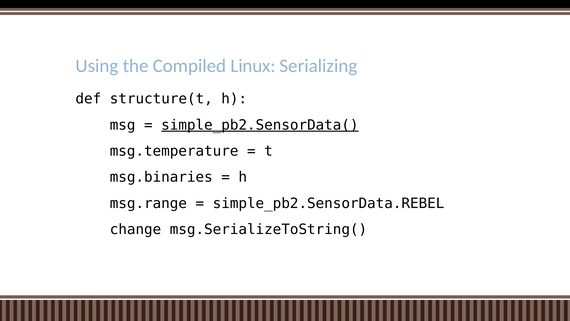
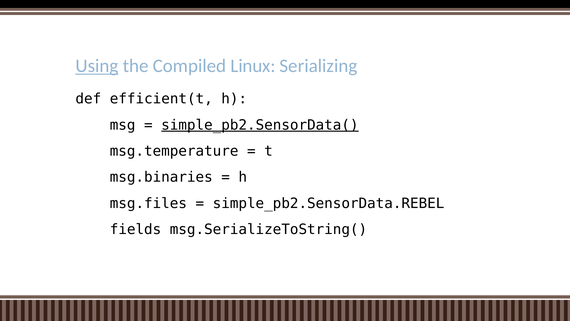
Using underline: none -> present
structure(t: structure(t -> efficient(t
msg.range: msg.range -> msg.files
change: change -> fields
